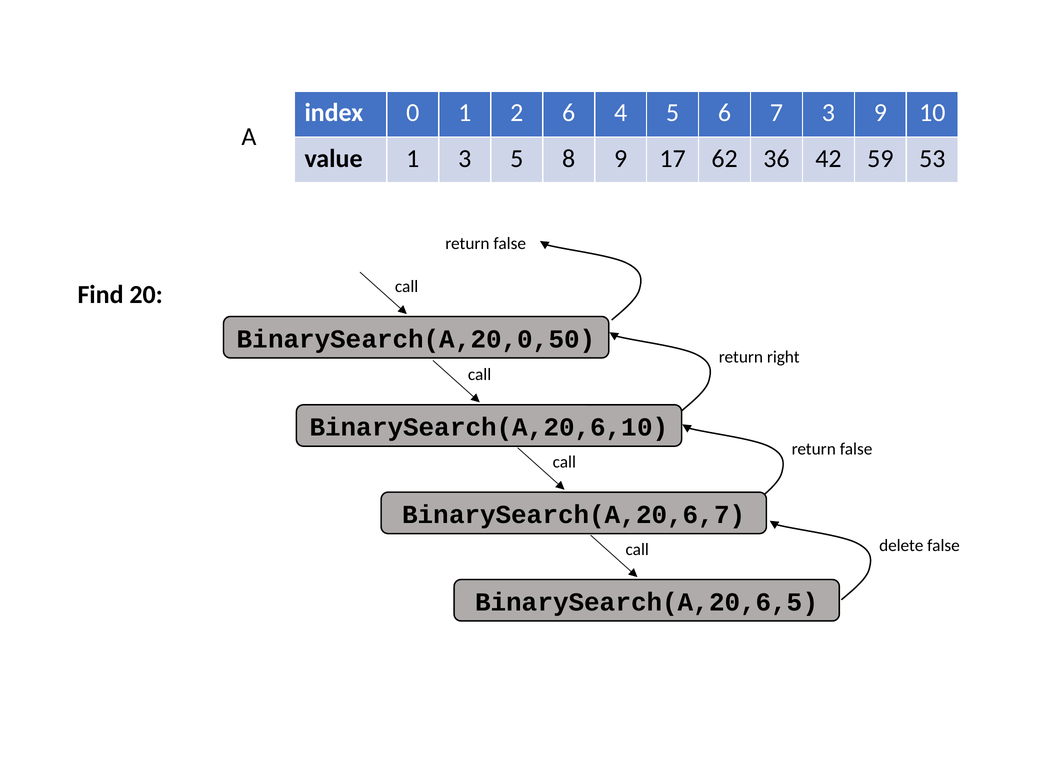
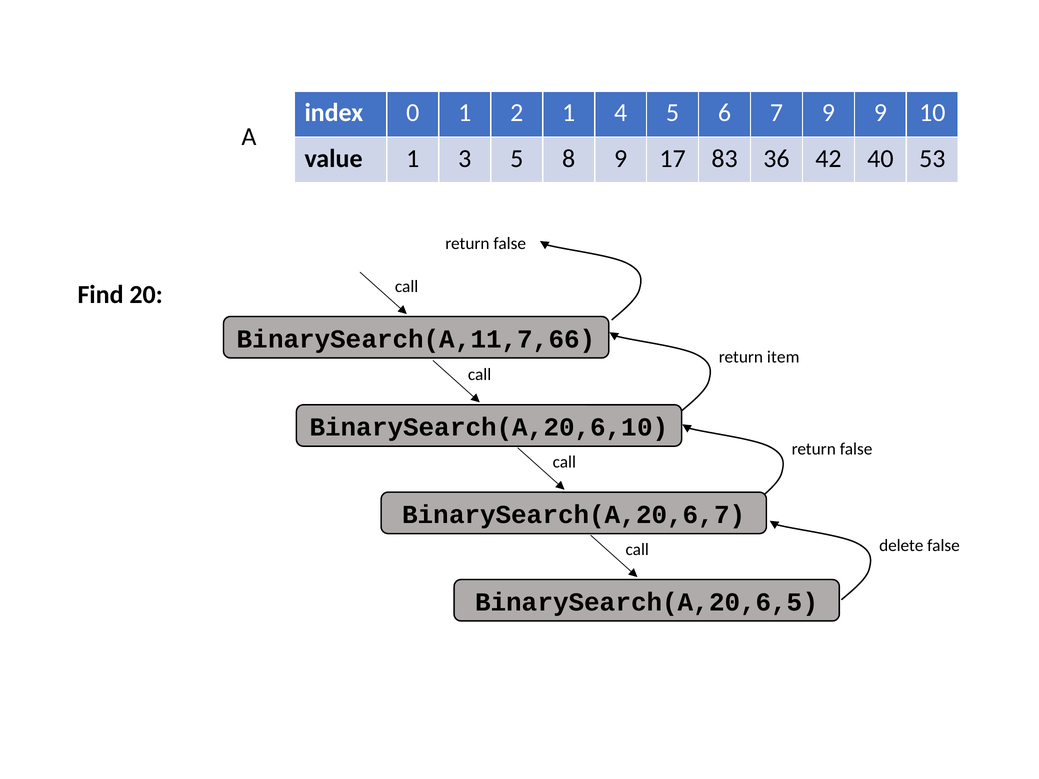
2 6: 6 -> 1
7 3: 3 -> 9
62: 62 -> 83
59: 59 -> 40
BinarySearch(A,20,0,50: BinarySearch(A,20,0,50 -> BinarySearch(A,11,7,66
right: right -> item
